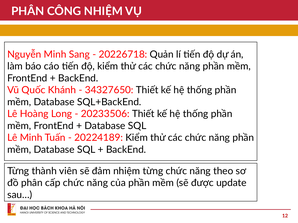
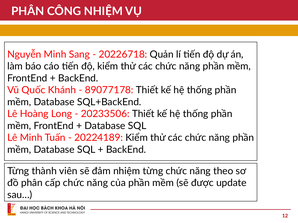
34327650: 34327650 -> 89077178
